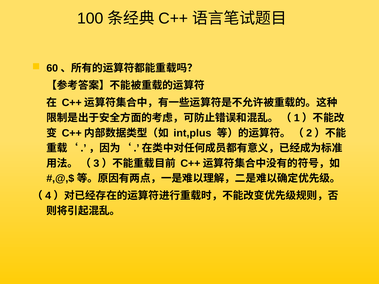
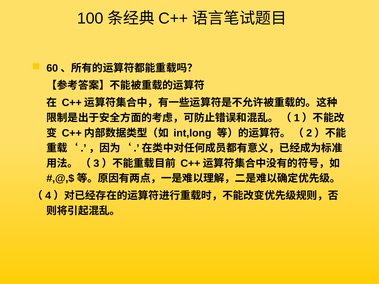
int,plus: int,plus -> int,long
